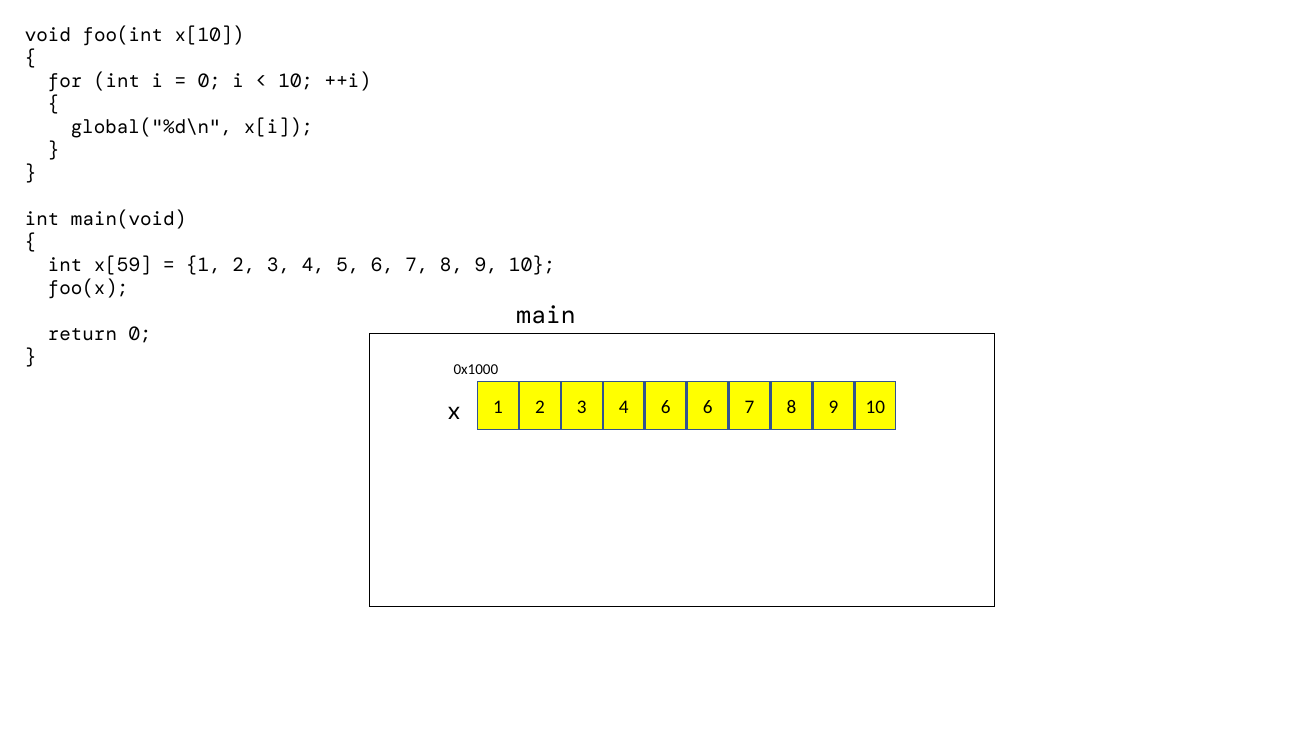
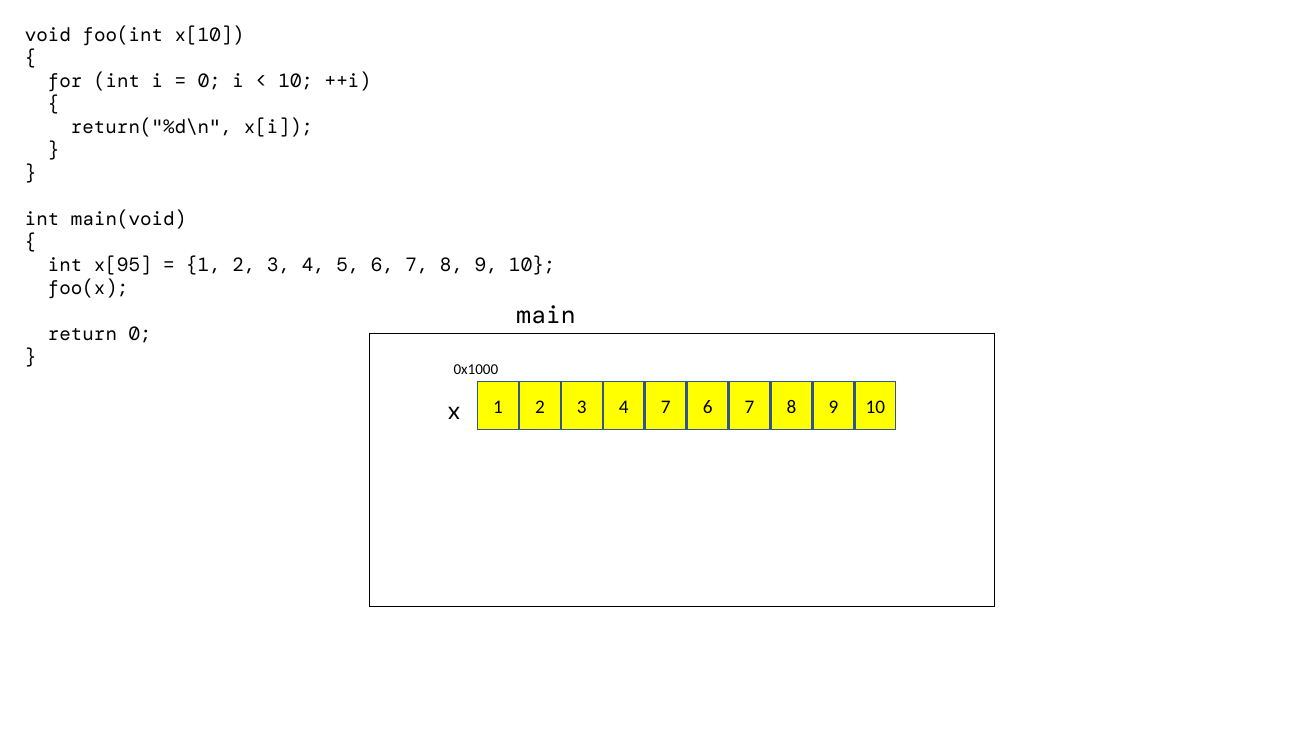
global("%d\n: global("%d\n -> return("%d\n
x[59: x[59 -> x[95
4 6: 6 -> 7
